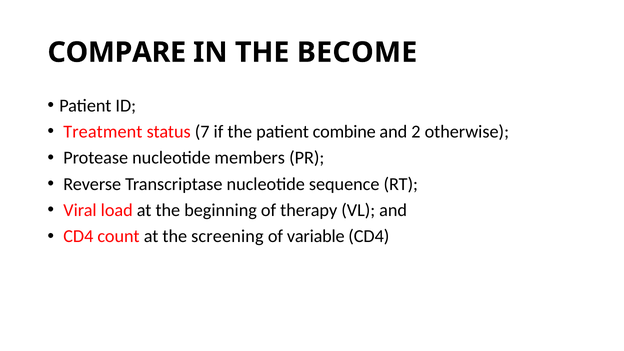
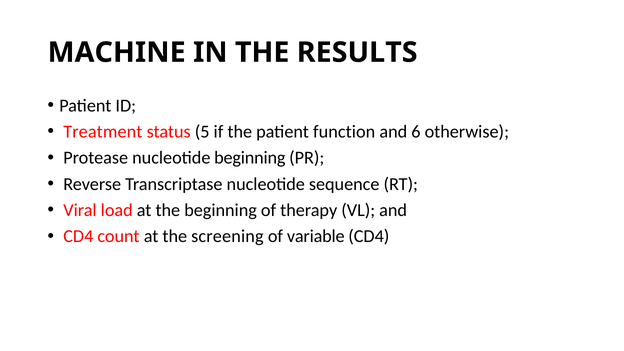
COMPARE: COMPARE -> MACHINE
BECOME: BECOME -> RESULTS
7: 7 -> 5
combine: combine -> function
2: 2 -> 6
nucleotide members: members -> beginning
